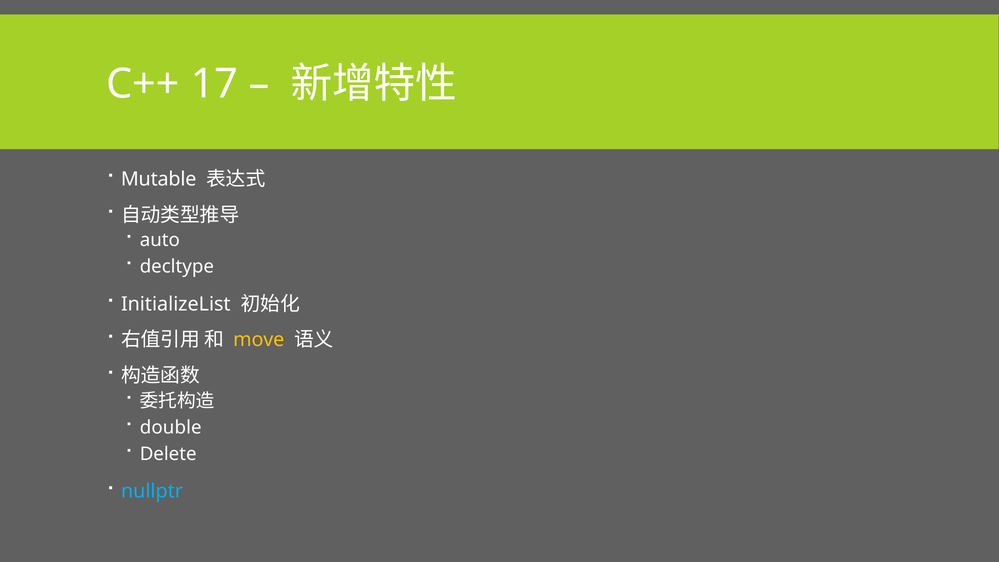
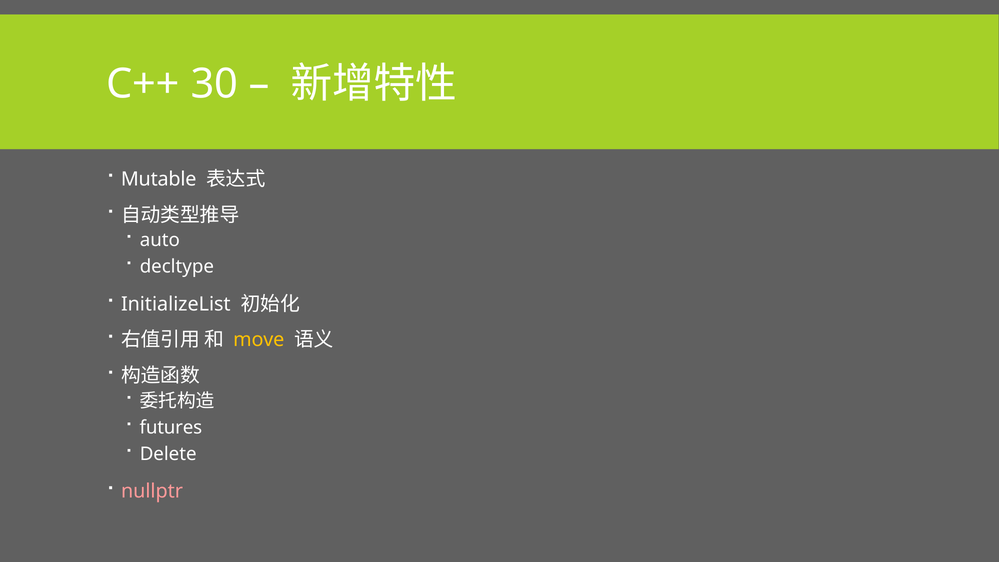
17: 17 -> 30
double: double -> futures
nullptr colour: light blue -> pink
